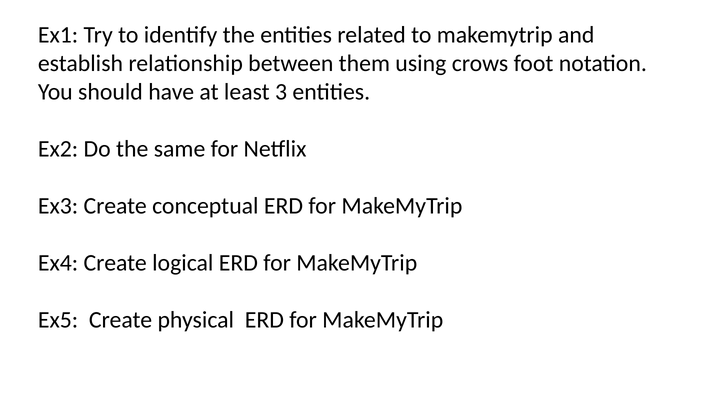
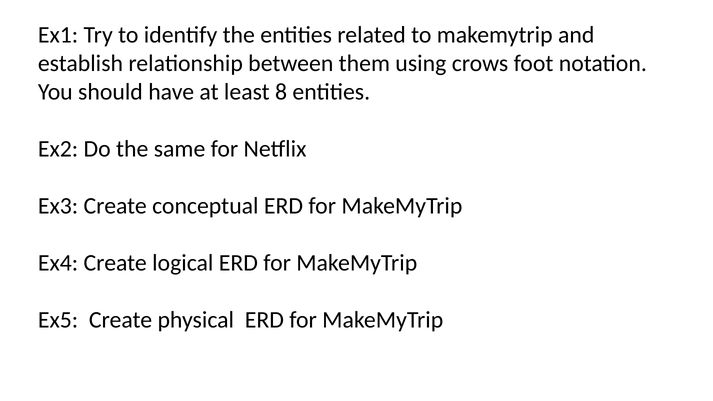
3: 3 -> 8
